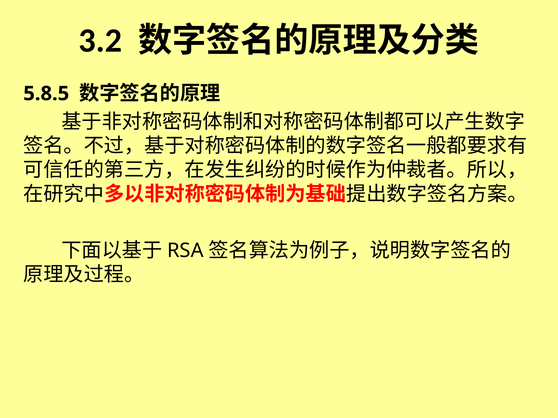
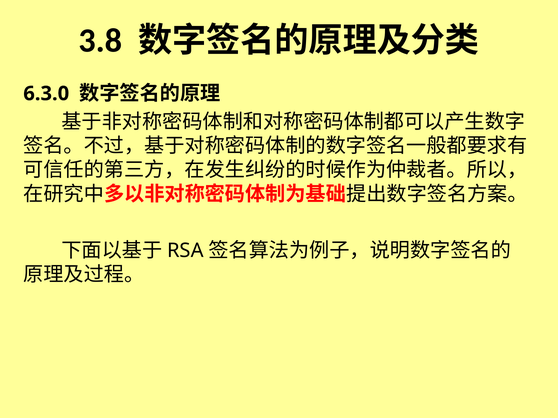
3.2: 3.2 -> 3.8
5.8.5: 5.8.5 -> 6.3.0
